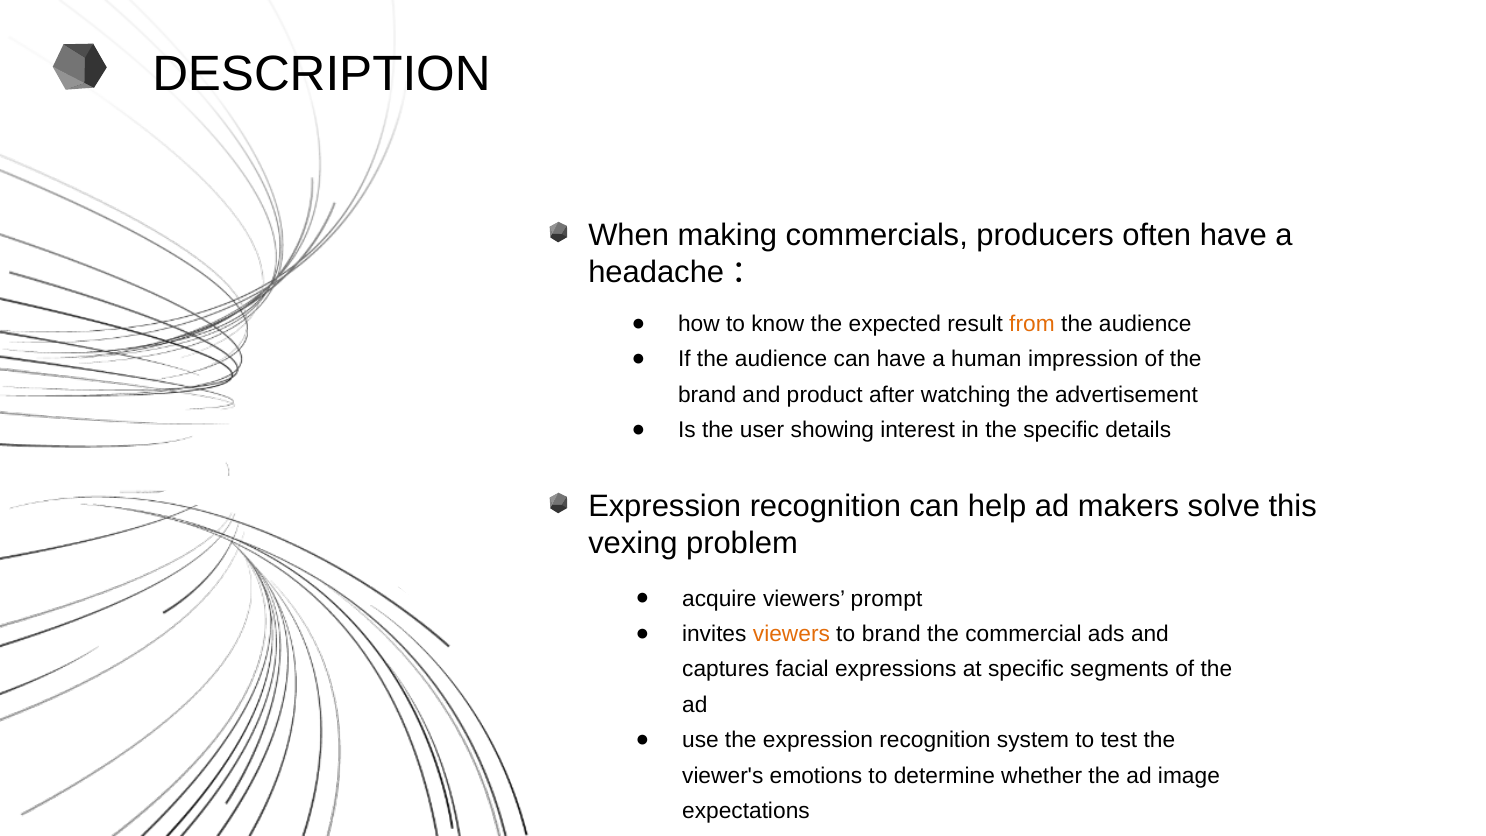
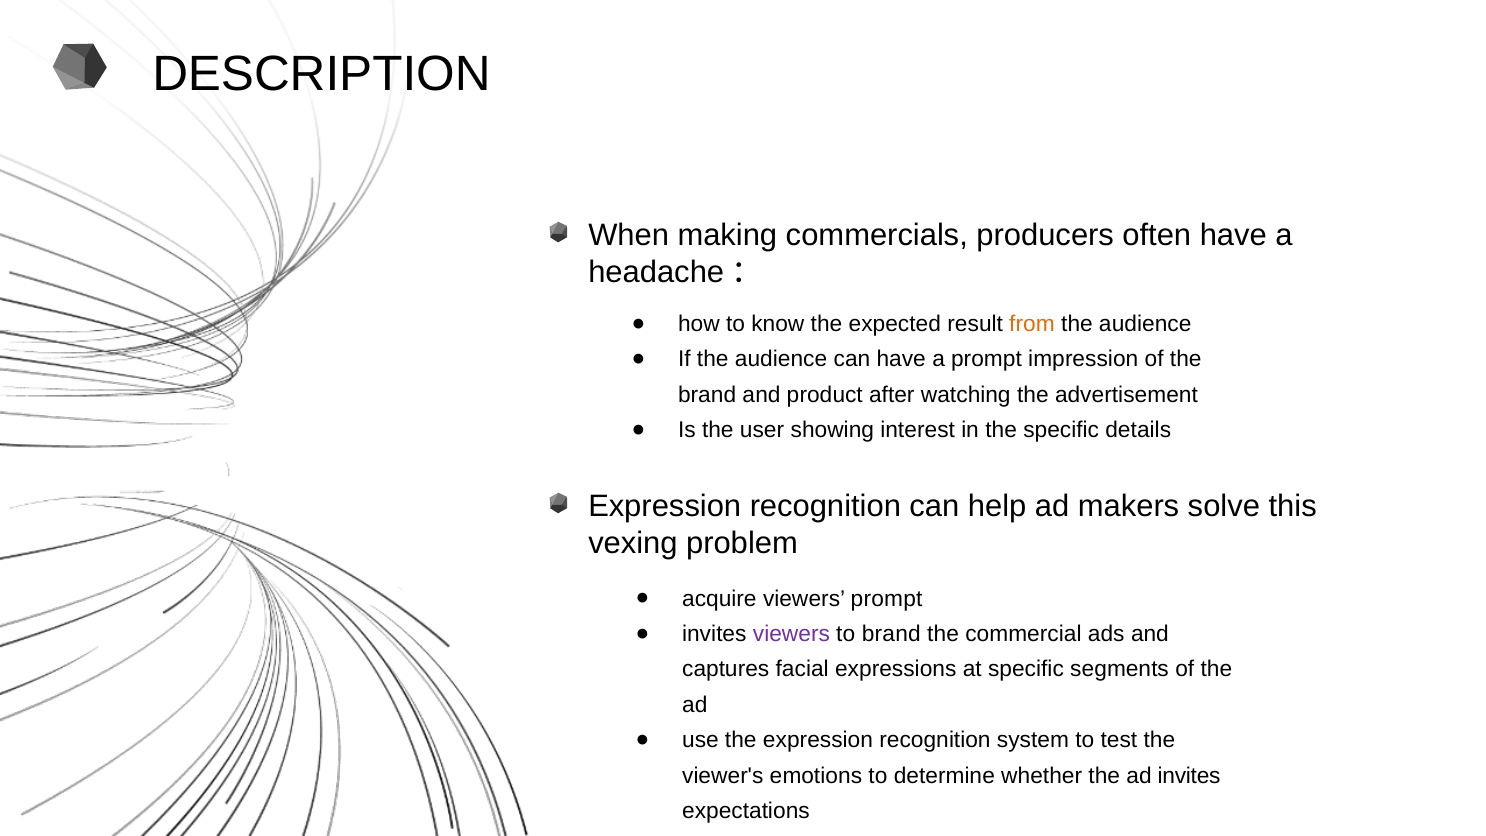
a human: human -> prompt
viewers at (791, 634) colour: orange -> purple
ad image: image -> invites
